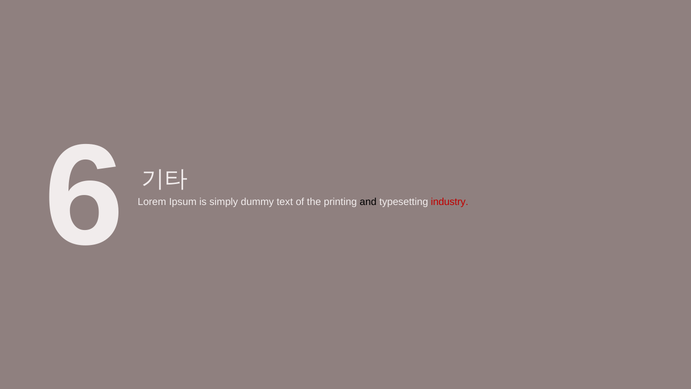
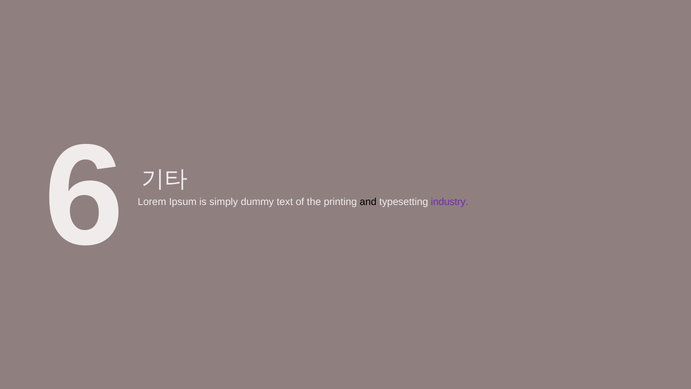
industry colour: red -> purple
